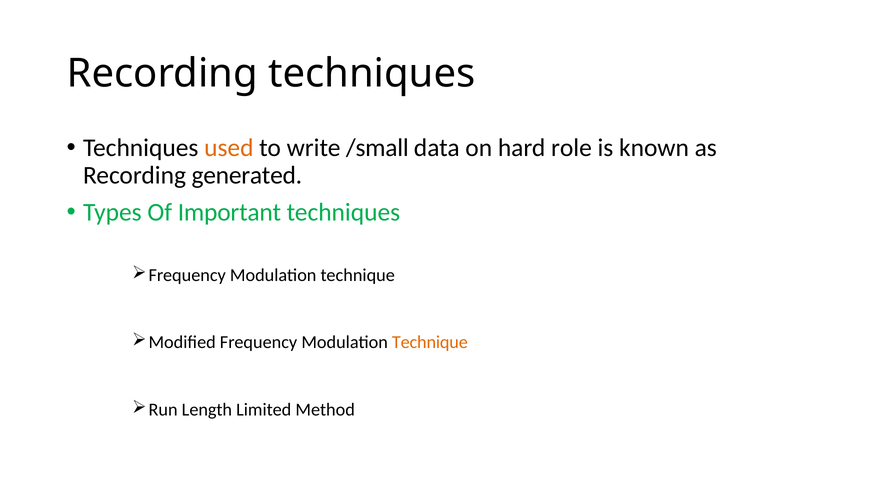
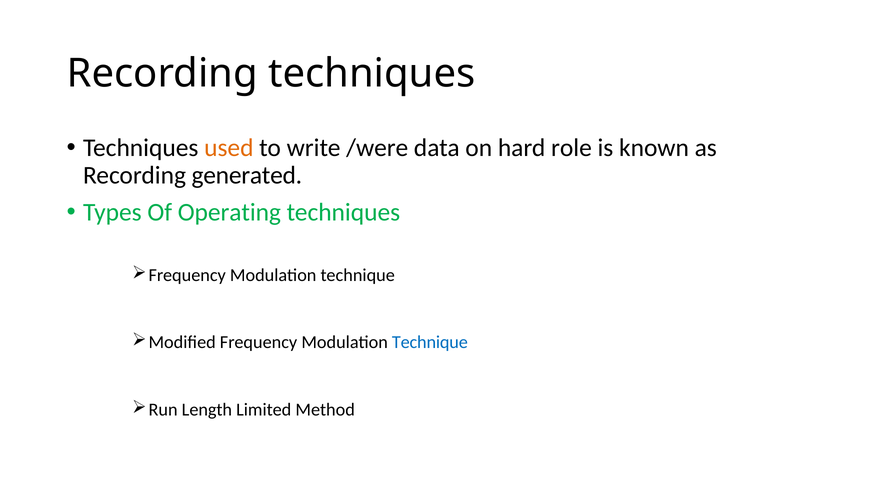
/small: /small -> /were
Important: Important -> Operating
Technique at (430, 342) colour: orange -> blue
